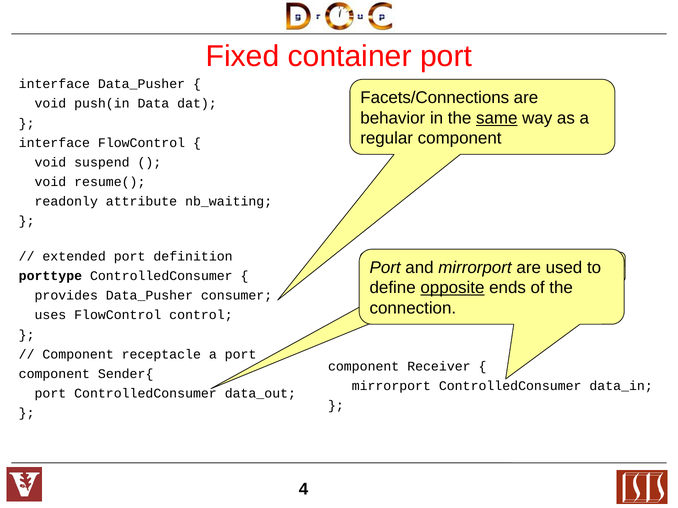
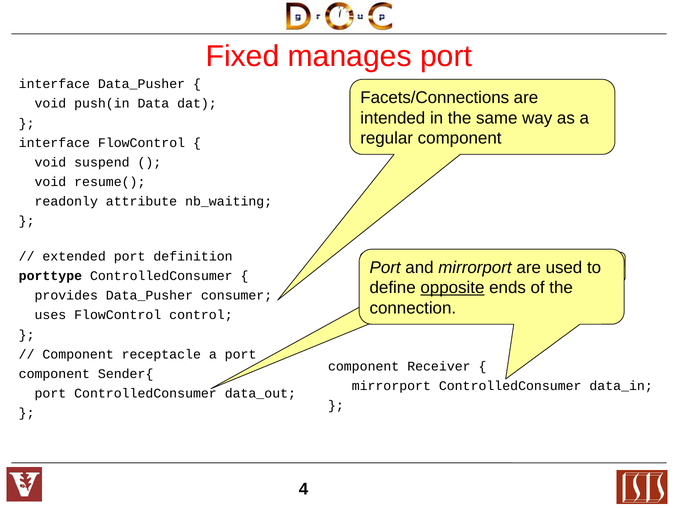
container: container -> manages
behavior: behavior -> intended
same underline: present -> none
